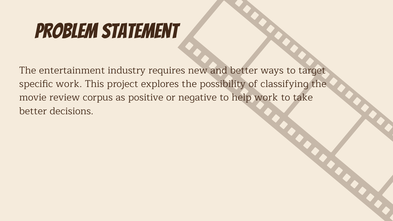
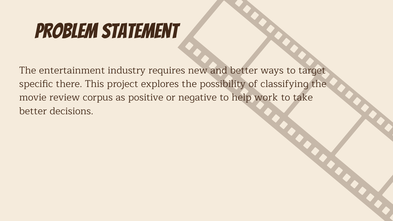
specific work: work -> there
